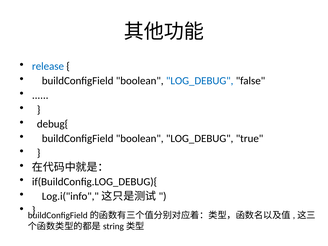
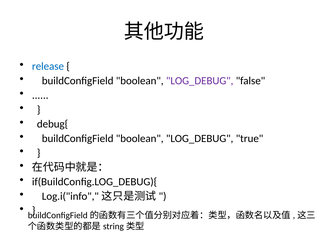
LOG_DEBUG at (200, 81) colour: blue -> purple
